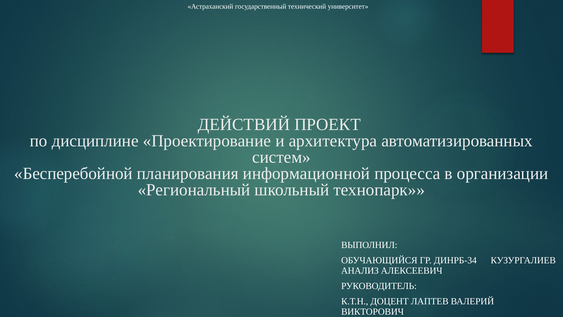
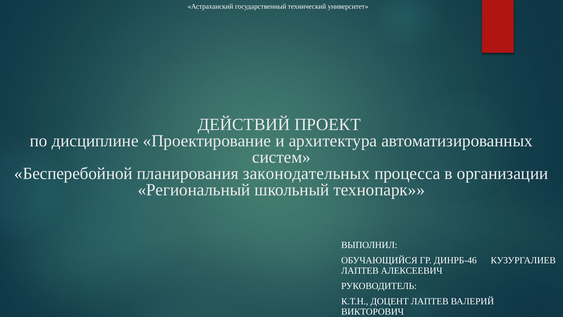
информационной: информационной -> законодательных
ДИНРБ-34: ДИНРБ-34 -> ДИНРБ-46
АНАЛИЗ at (360, 270): АНАЛИЗ -> ЛАПТЕВ
